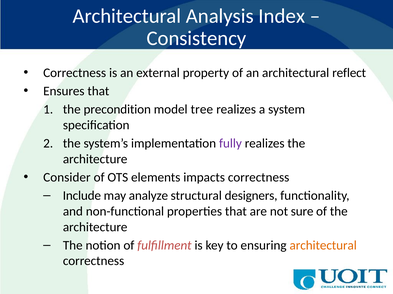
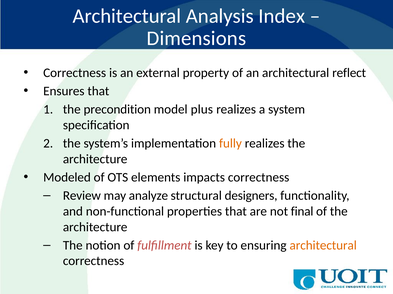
Consistency: Consistency -> Dimensions
tree: tree -> plus
fully colour: purple -> orange
Consider: Consider -> Modeled
Include: Include -> Review
sure: sure -> final
